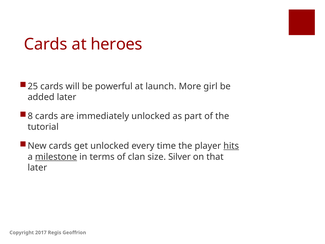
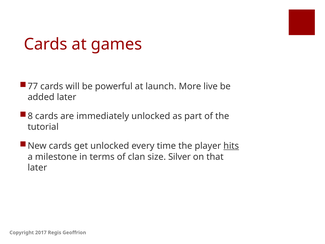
heroes: heroes -> games
25: 25 -> 77
girl: girl -> live
milestone underline: present -> none
